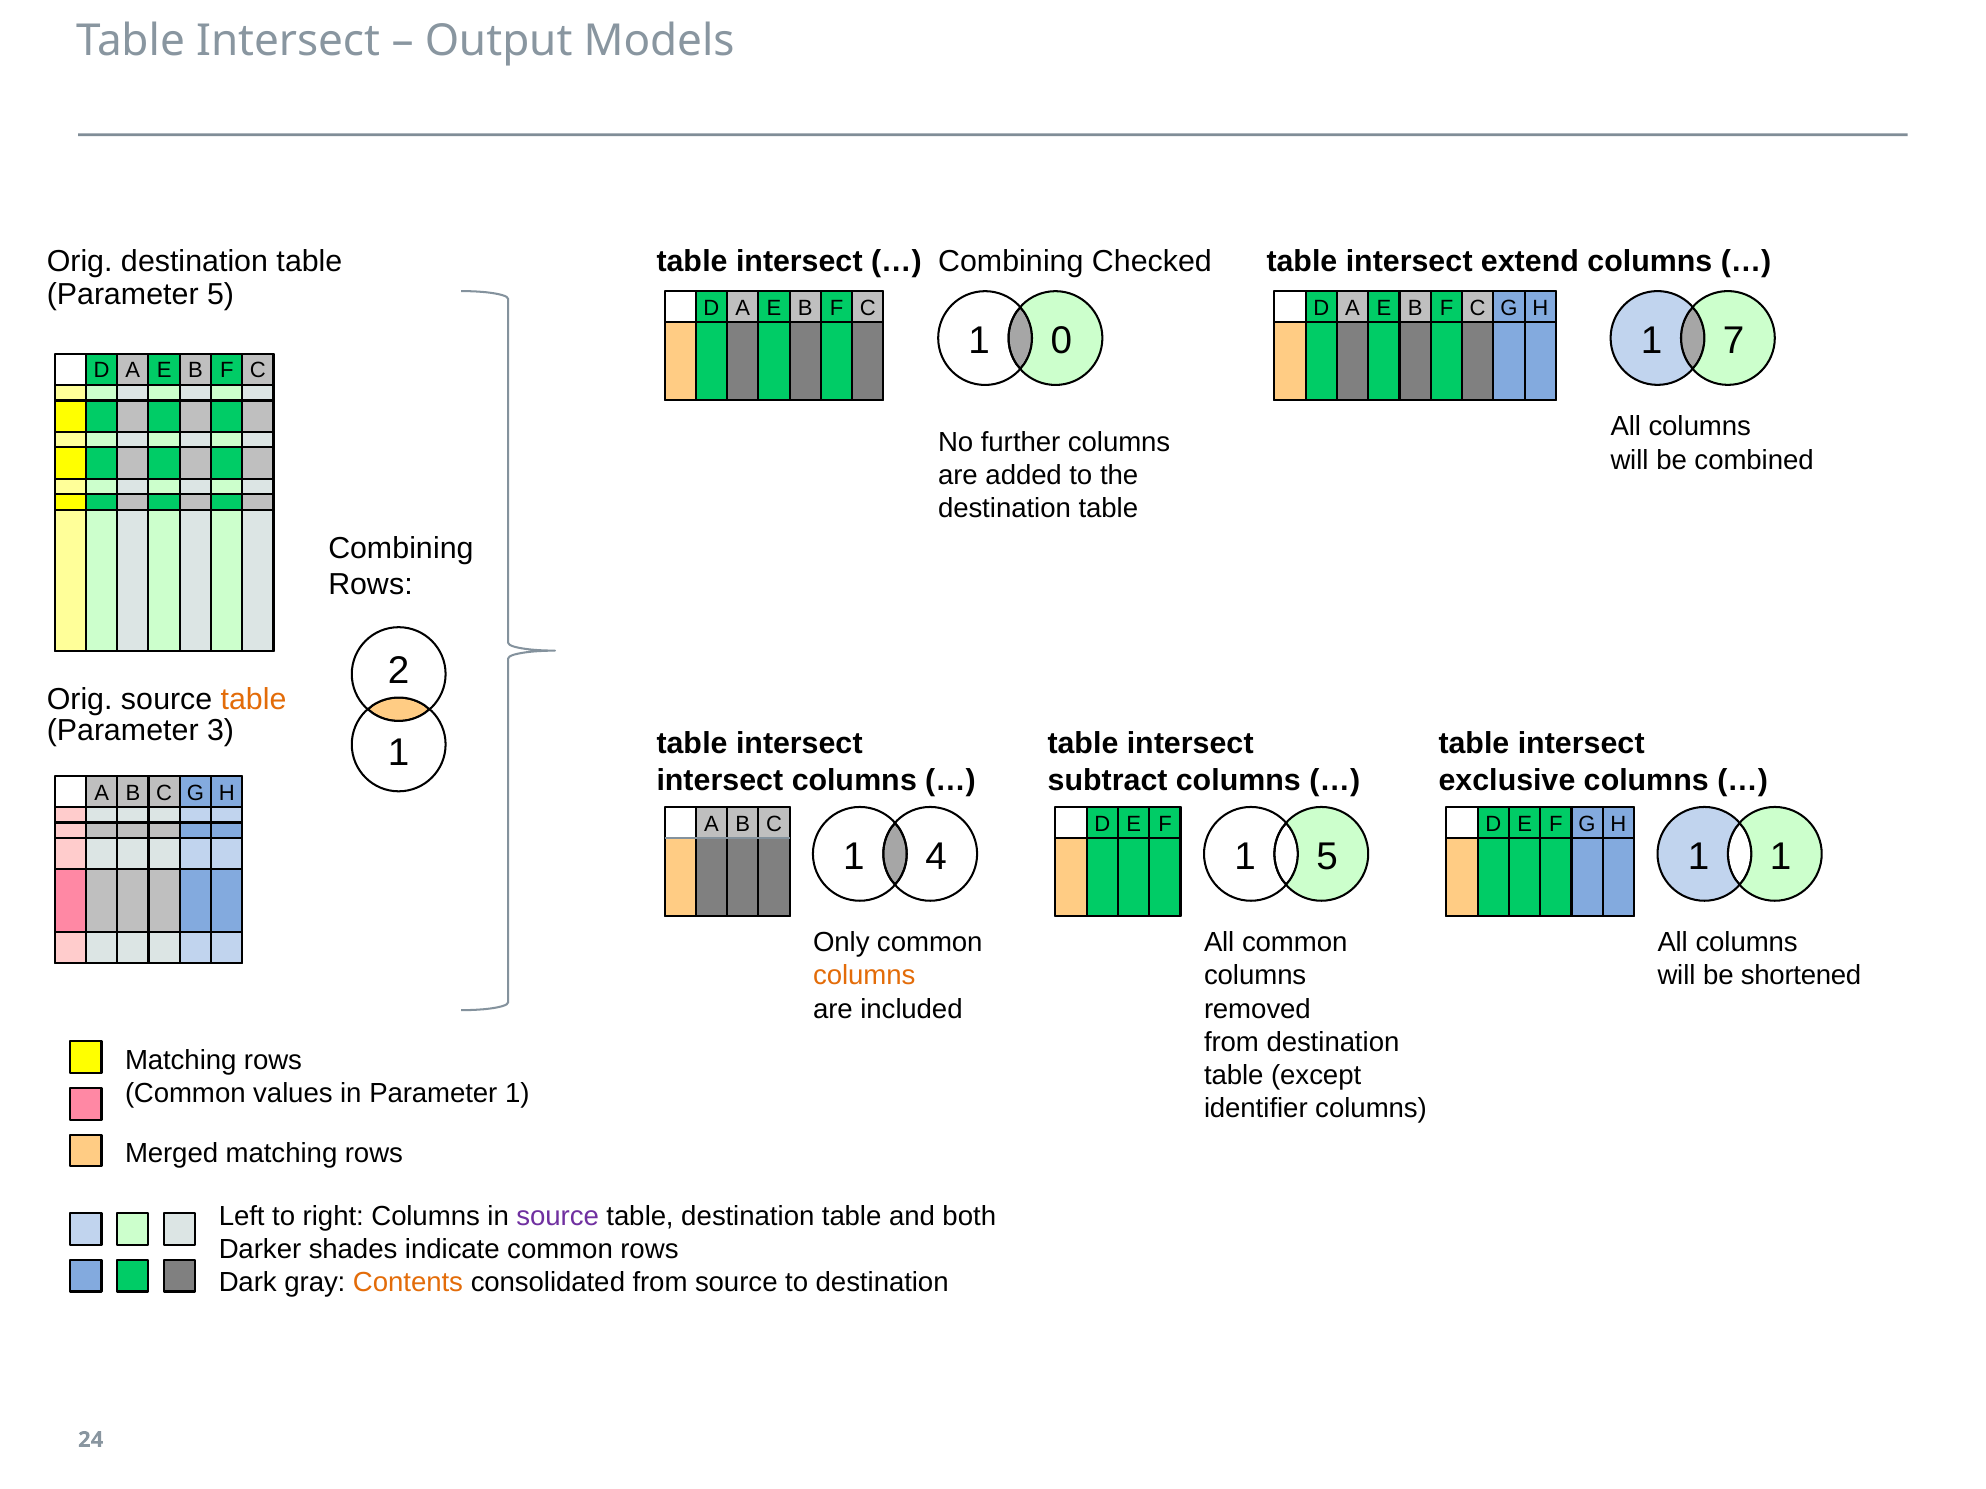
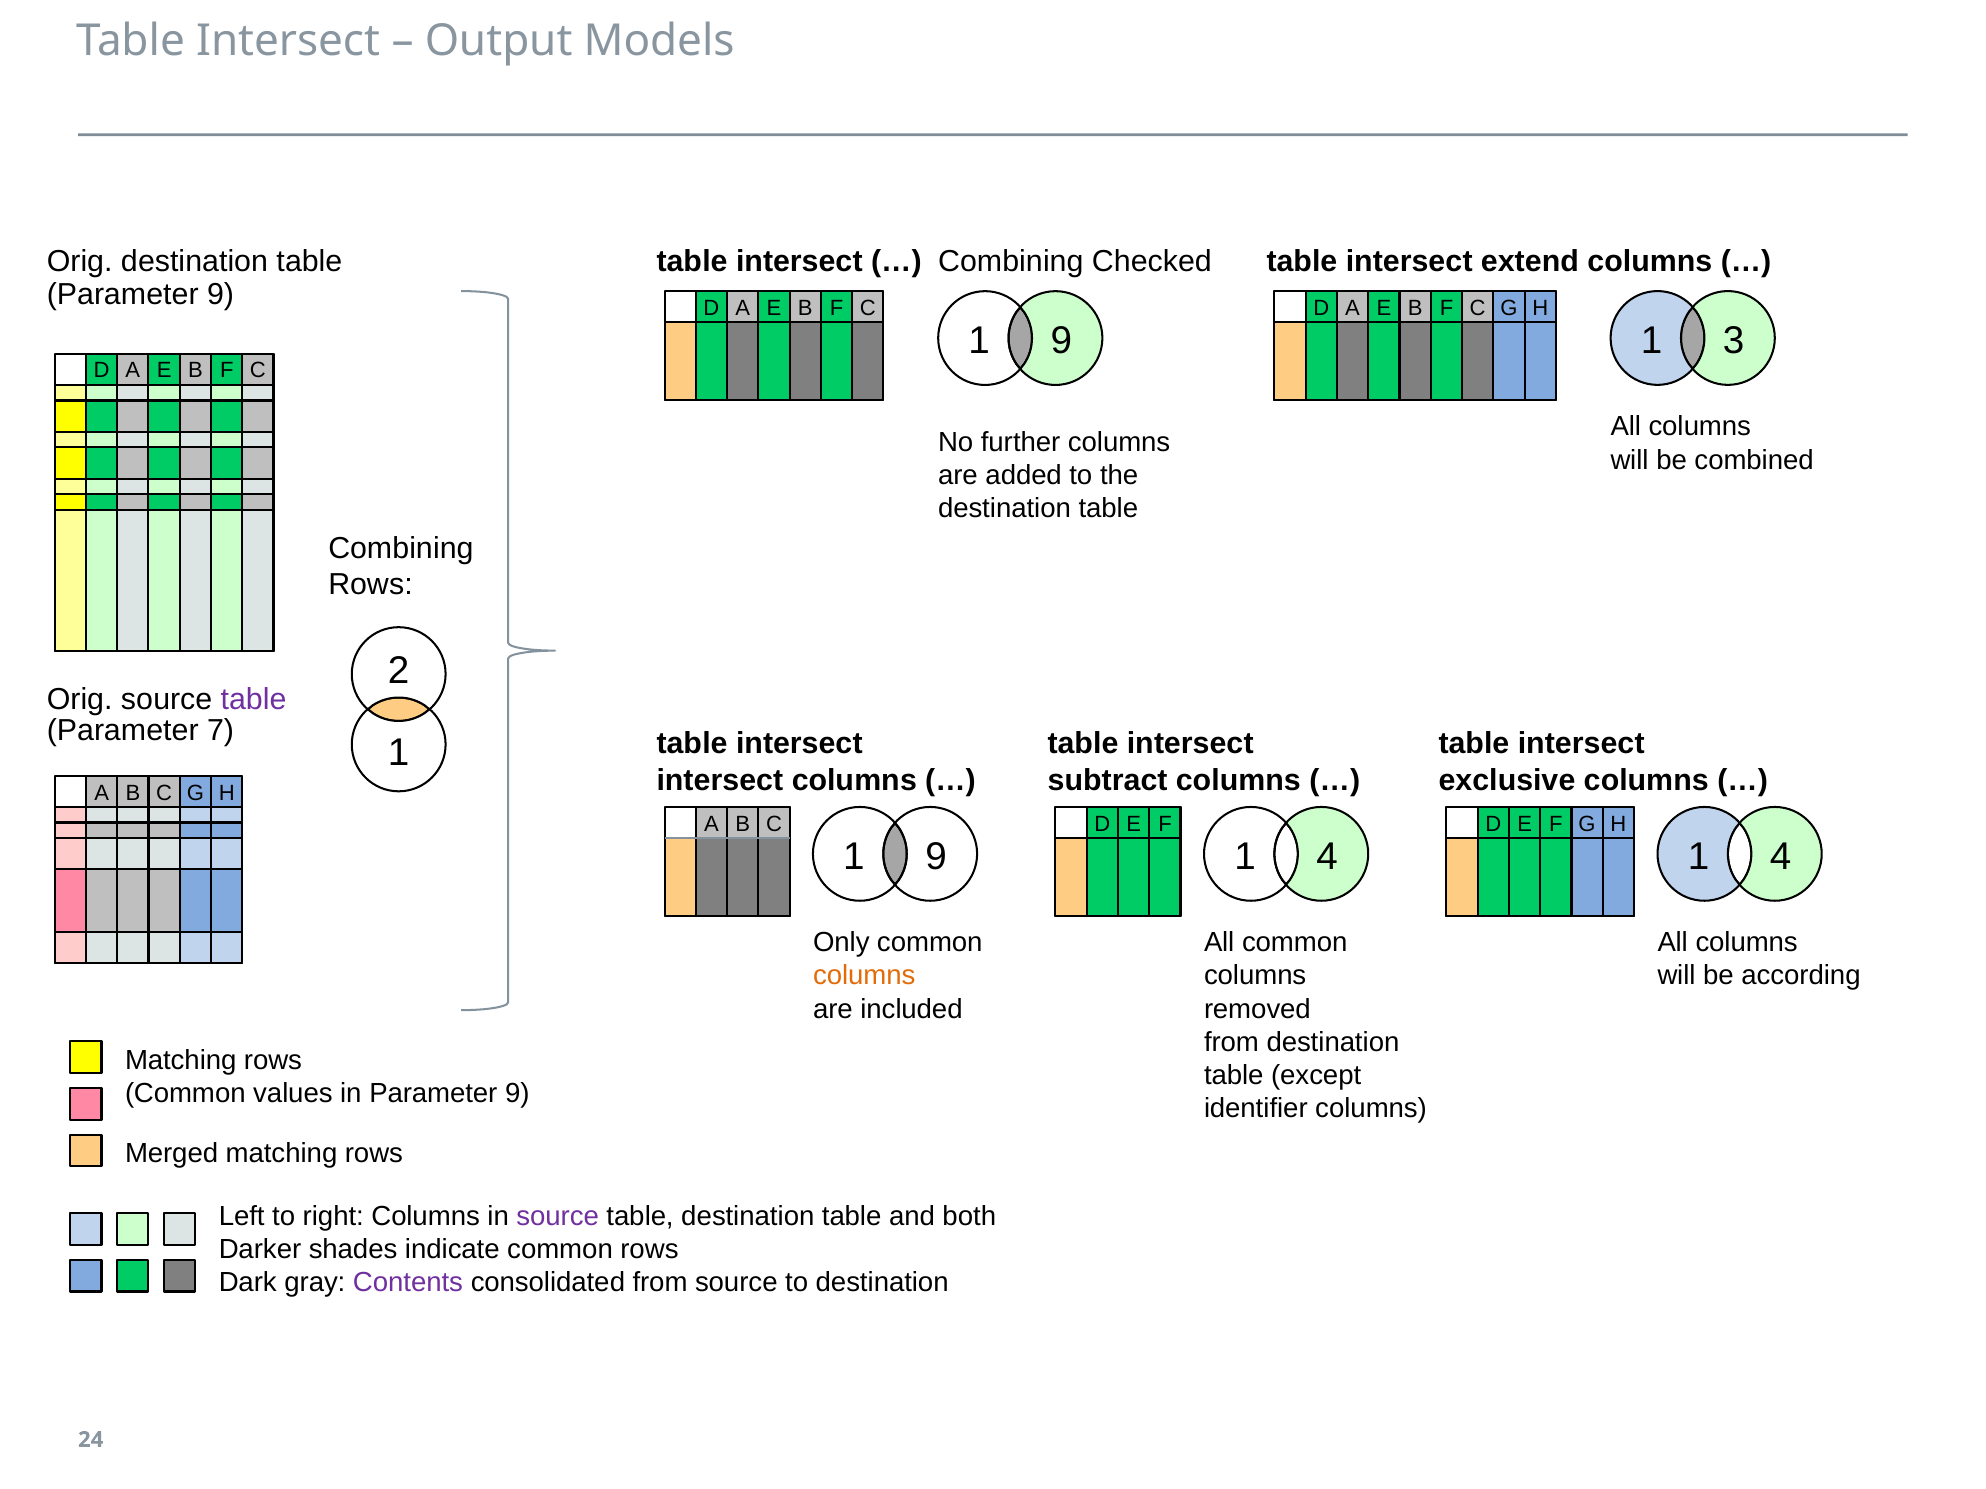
5 at (221, 295): 5 -> 9
0 at (1061, 341): 0 -> 9
7: 7 -> 3
table at (254, 700) colour: orange -> purple
3: 3 -> 7
4 at (936, 857): 4 -> 9
5 at (1327, 857): 5 -> 4
1 at (1781, 857): 1 -> 4
shortened: shortened -> according
in Parameter 1: 1 -> 9
Contents colour: orange -> purple
